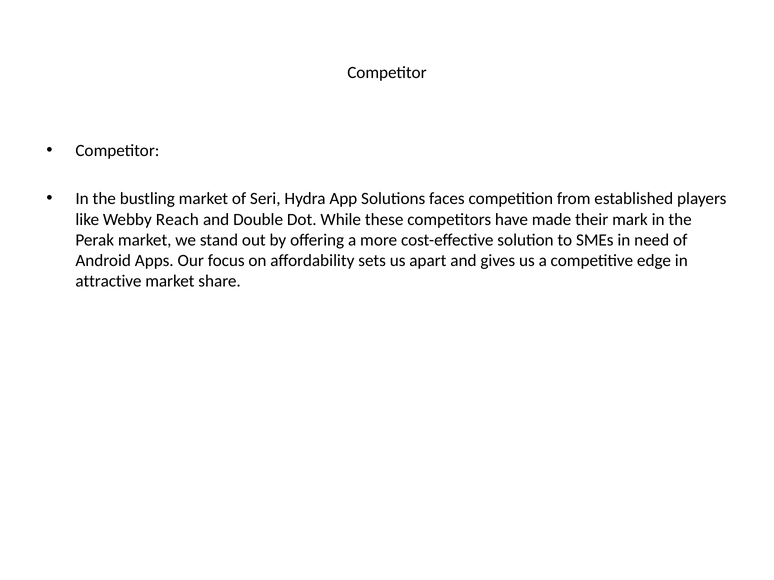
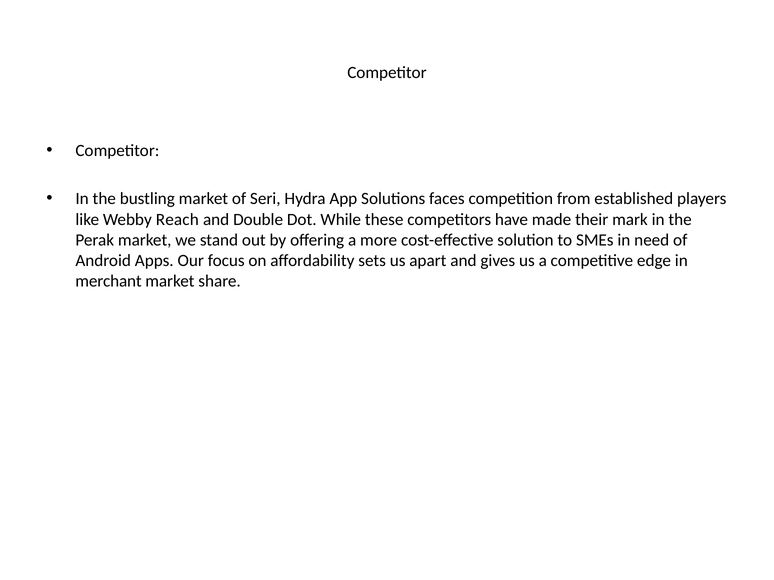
attractive: attractive -> merchant
